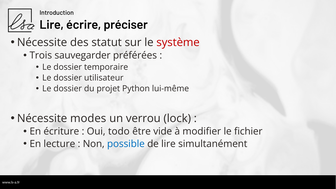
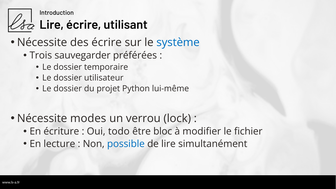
préciser: préciser -> utilisant
des statut: statut -> écrire
système colour: red -> blue
vide: vide -> bloc
